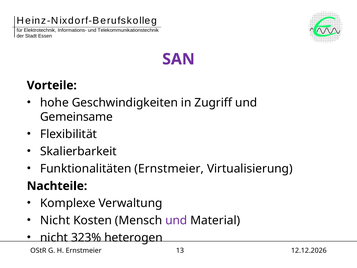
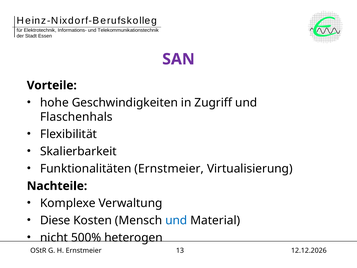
Gemeinsame: Gemeinsame -> Flaschenhals
Nicht at (55, 220): Nicht -> Diese
und at (176, 220) colour: purple -> blue
323%: 323% -> 500%
